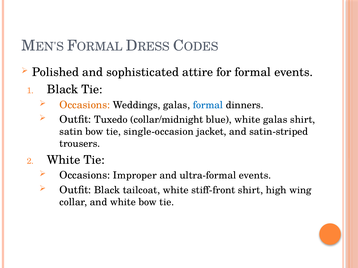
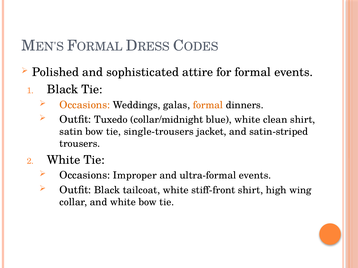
formal at (208, 105) colour: blue -> orange
white galas: galas -> clean
single-occasion: single-occasion -> single-trousers
